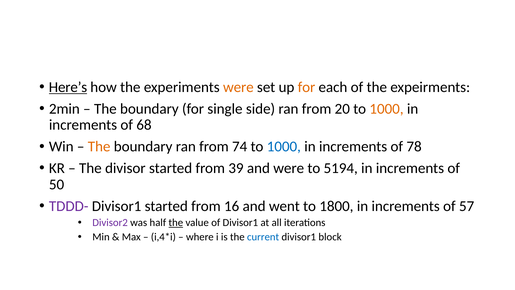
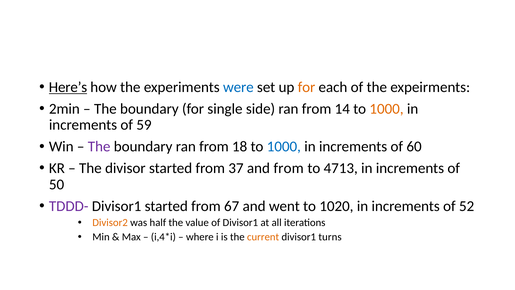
were at (238, 87) colour: orange -> blue
20: 20 -> 14
68: 68 -> 59
The at (99, 146) colour: orange -> purple
74: 74 -> 18
78: 78 -> 60
39: 39 -> 37
and were: were -> from
5194: 5194 -> 4713
16: 16 -> 67
1800: 1800 -> 1020
57: 57 -> 52
Divisor2 colour: purple -> orange
the at (176, 223) underline: present -> none
current colour: blue -> orange
block: block -> turns
